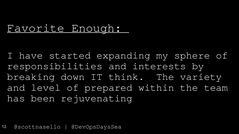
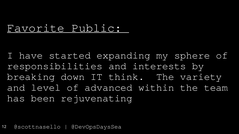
Enough: Enough -> Public
prepared: prepared -> advanced
